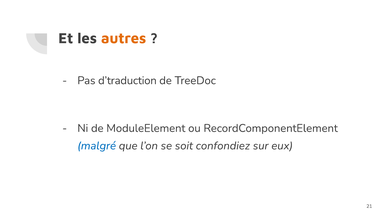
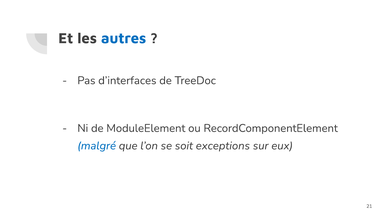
autres colour: orange -> blue
d’traduction: d’traduction -> d’interfaces
confondiez: confondiez -> exceptions
